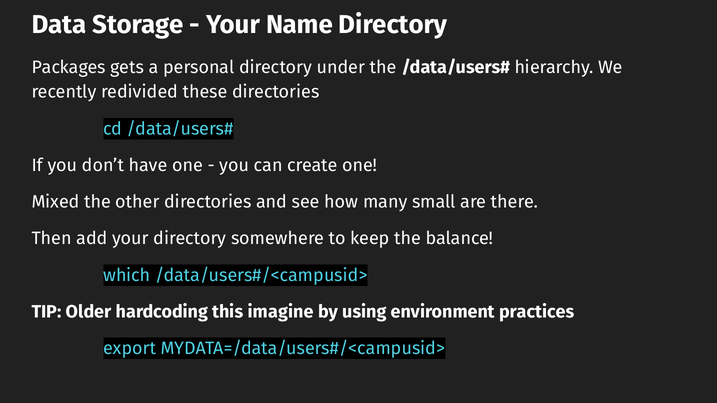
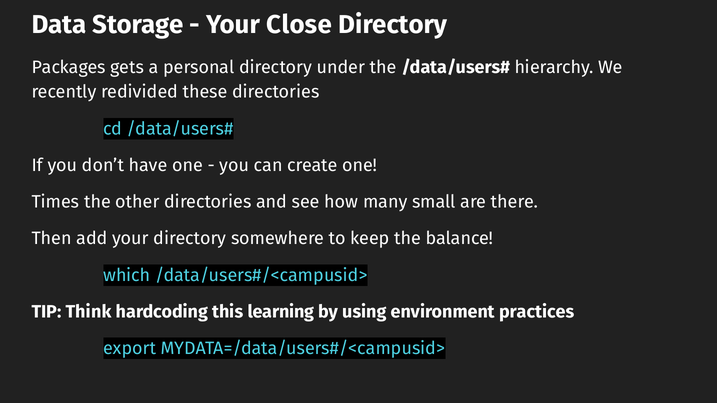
Name: Name -> Close
Mixed: Mixed -> Times
Older: Older -> Think
imagine: imagine -> learning
